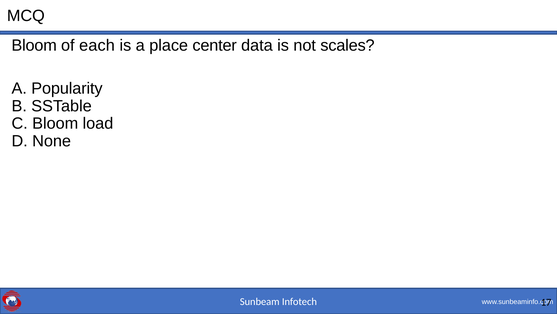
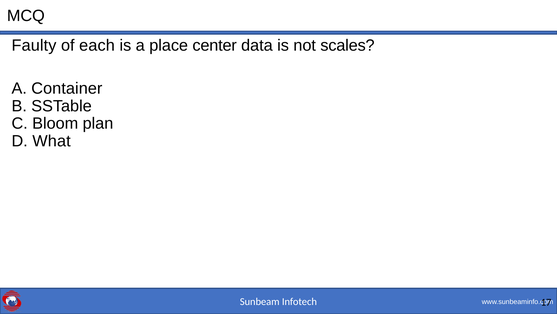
Bloom at (34, 45): Bloom -> Faulty
Popularity: Popularity -> Container
load: load -> plan
None: None -> What
